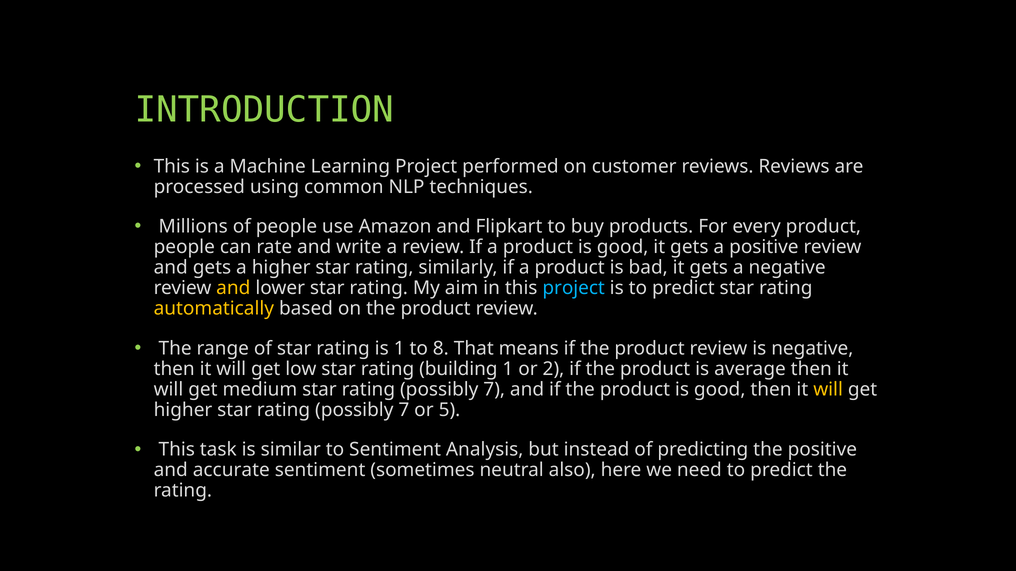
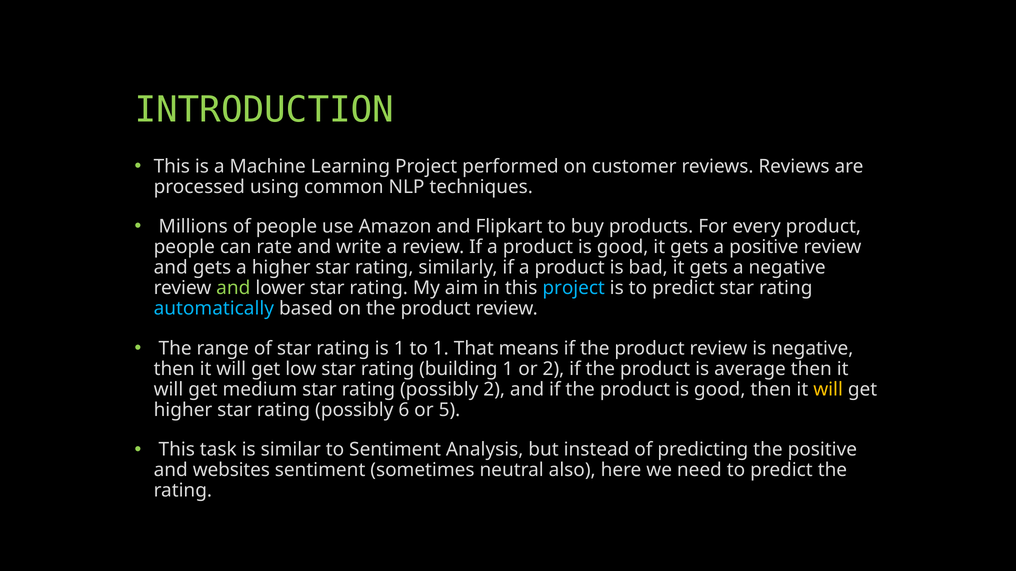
and at (233, 288) colour: yellow -> light green
automatically colour: yellow -> light blue
to 8: 8 -> 1
7 at (494, 390): 7 -> 2
7 at (404, 410): 7 -> 6
accurate: accurate -> websites
